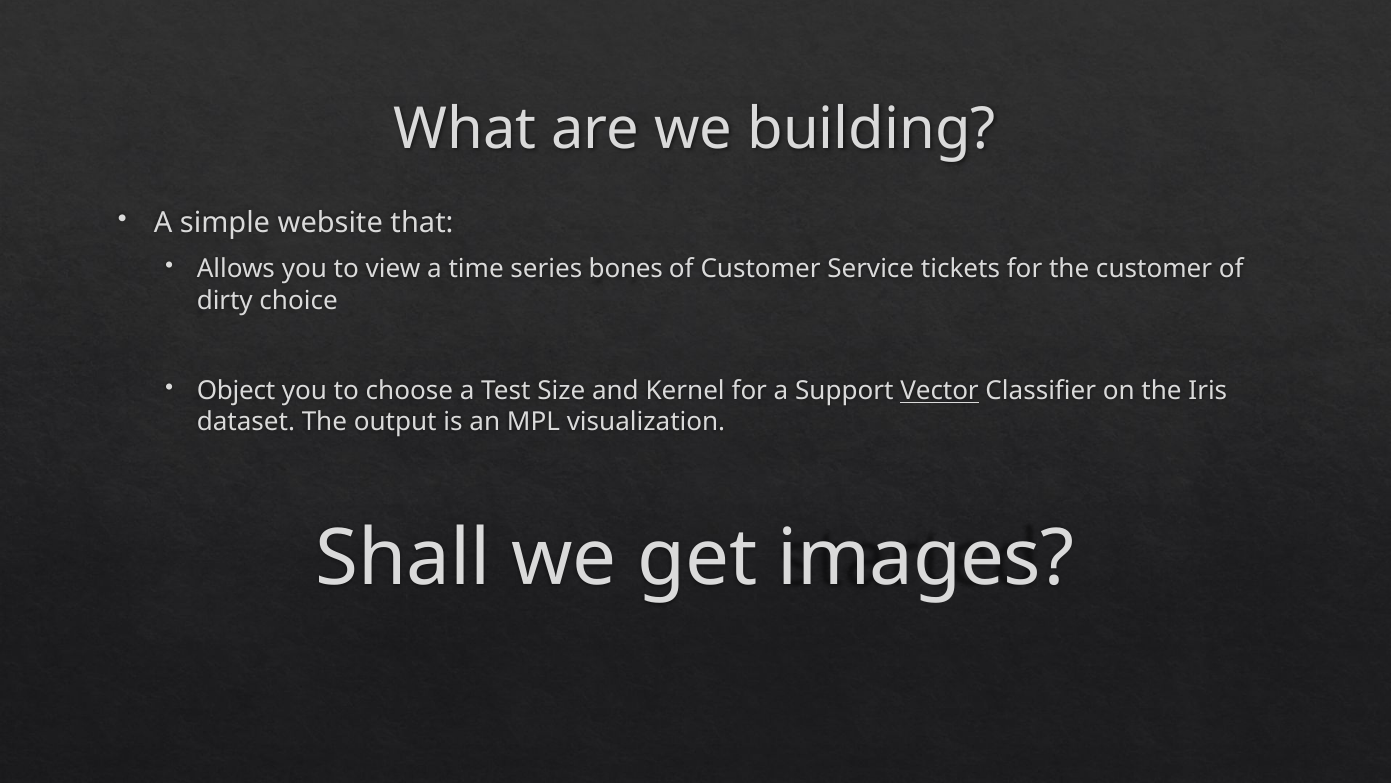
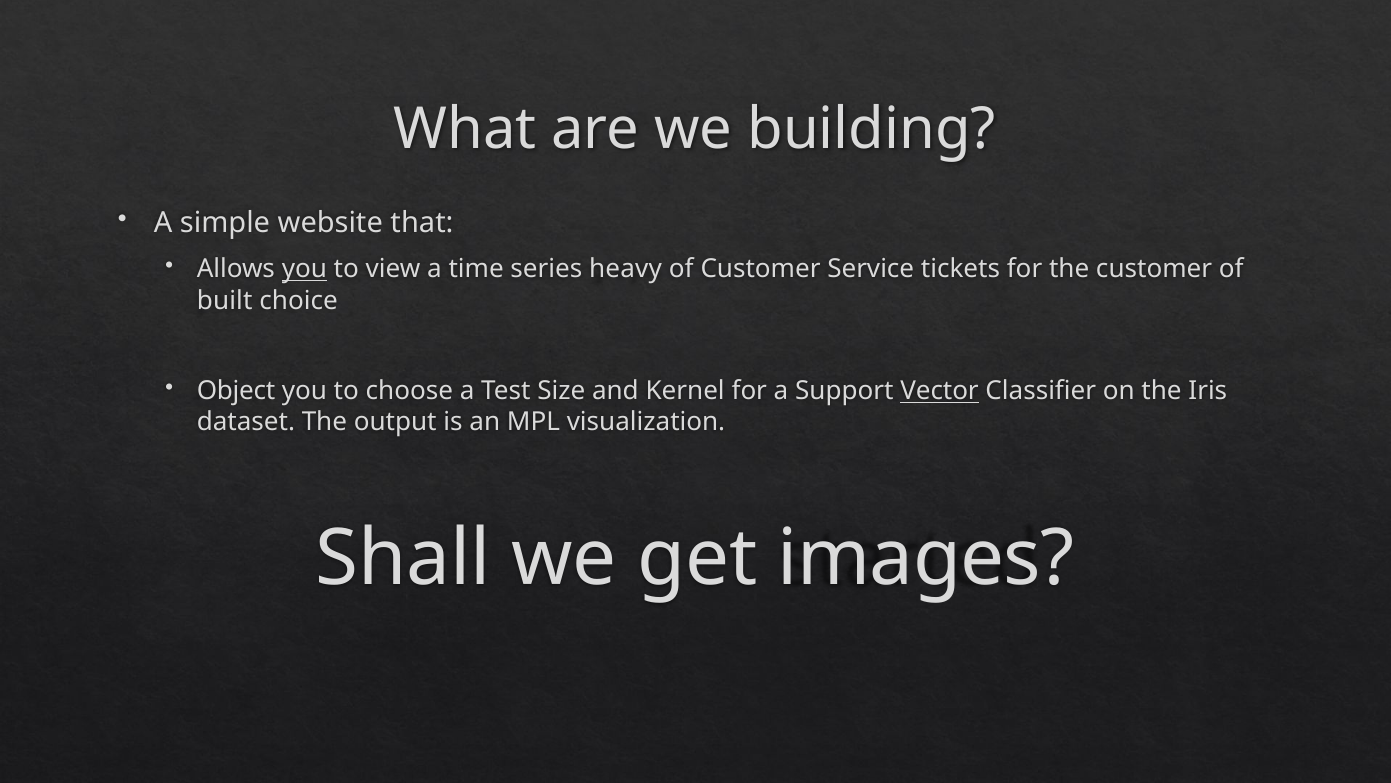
you at (304, 269) underline: none -> present
bones: bones -> heavy
dirty: dirty -> built
